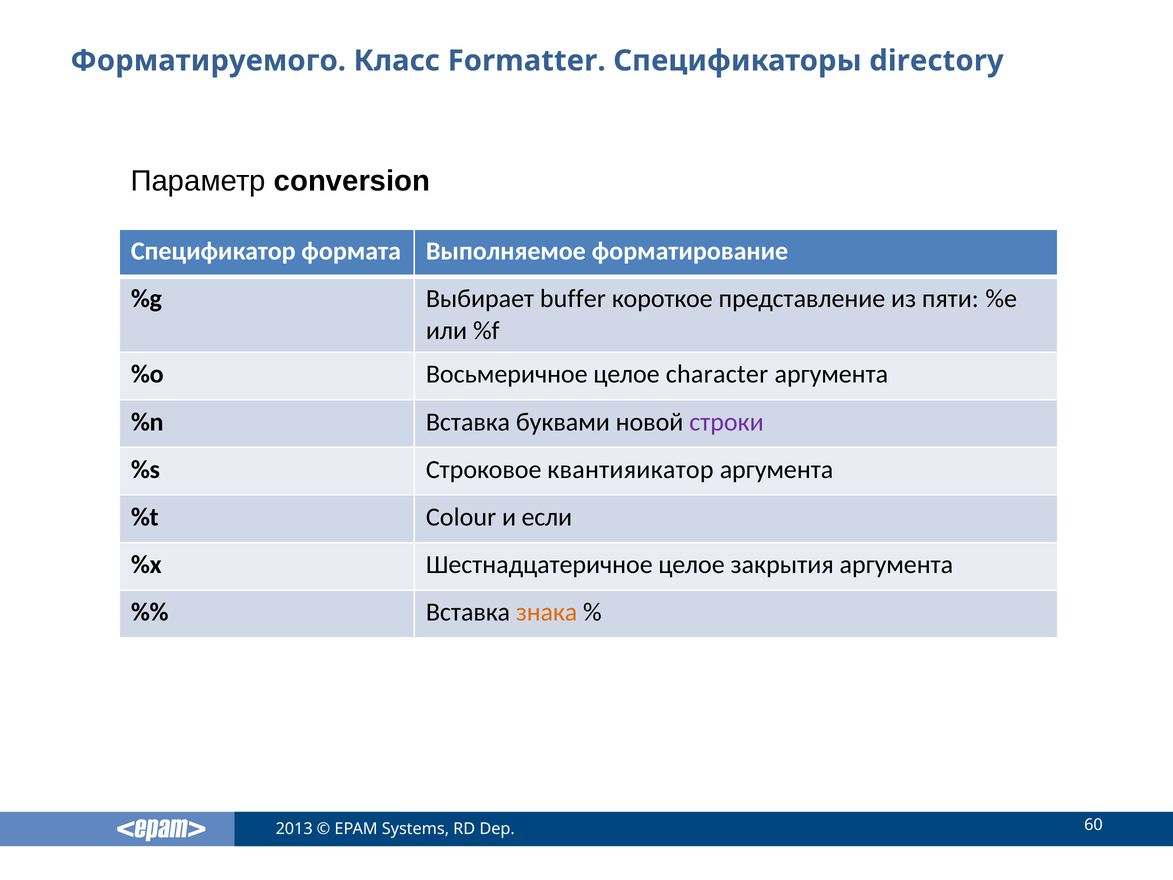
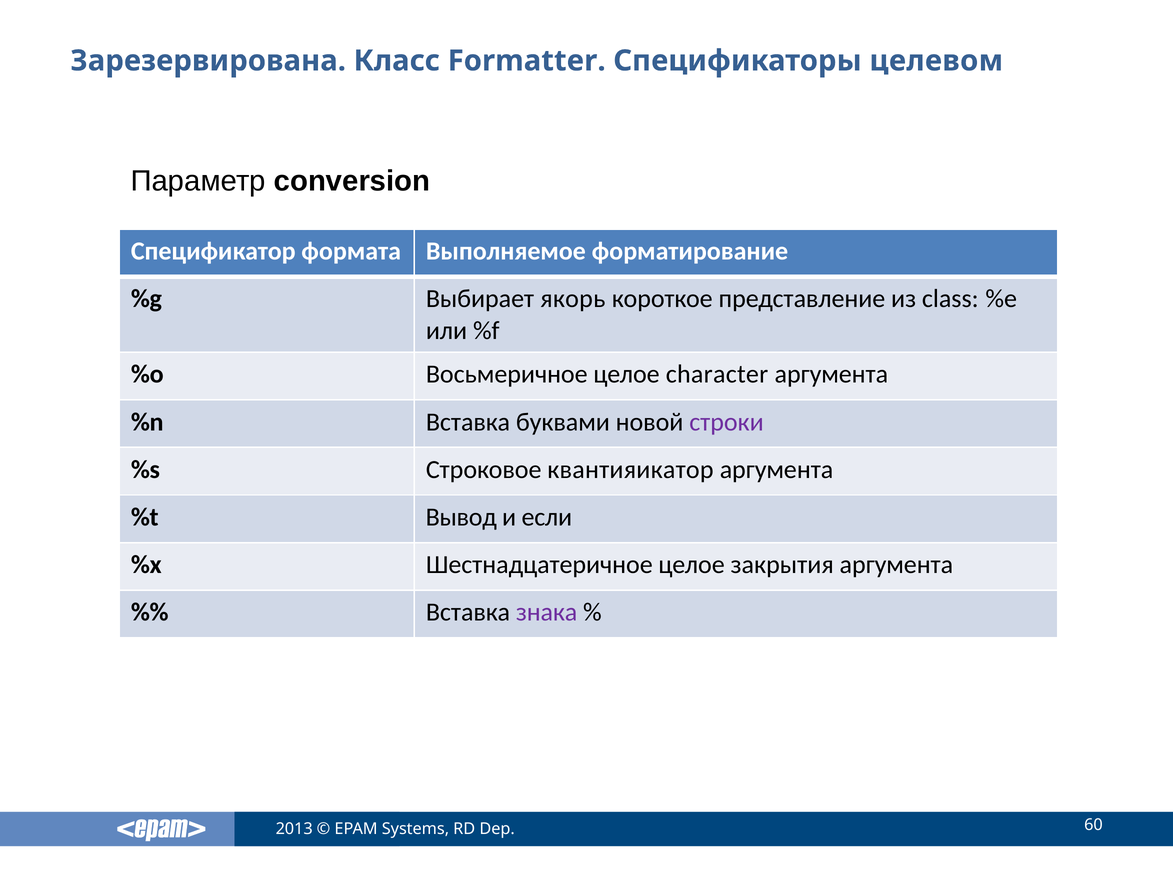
Форматируемого: Форматируемого -> Зарезервирована
directory: directory -> целевом
buffer: buffer -> якорь
пяти: пяти -> class
Colour: Colour -> Вывод
знака colour: orange -> purple
